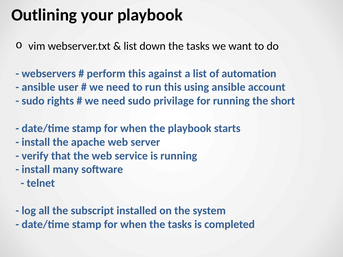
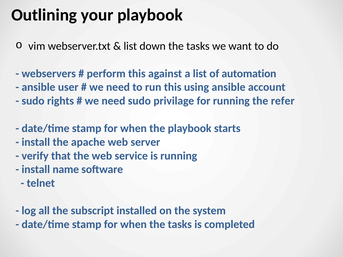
short: short -> refer
many: many -> name
